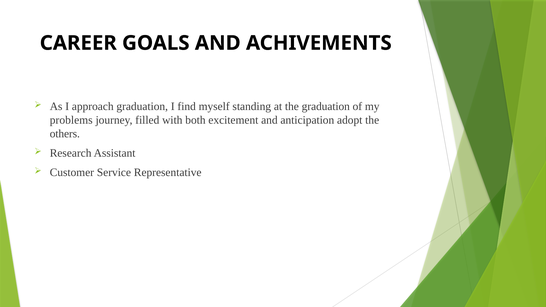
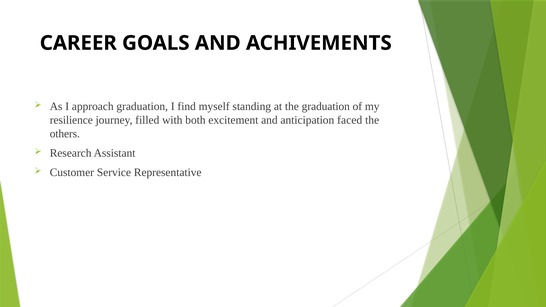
problems: problems -> resilience
adopt: adopt -> faced
